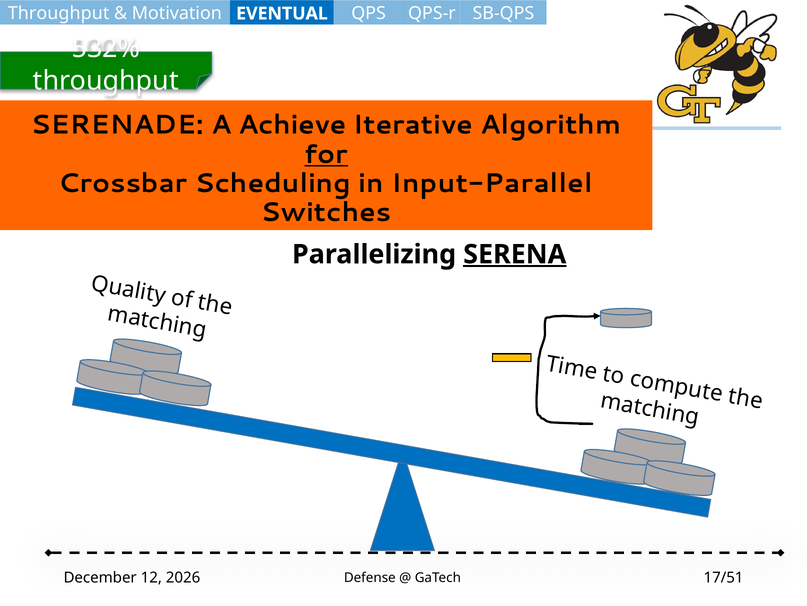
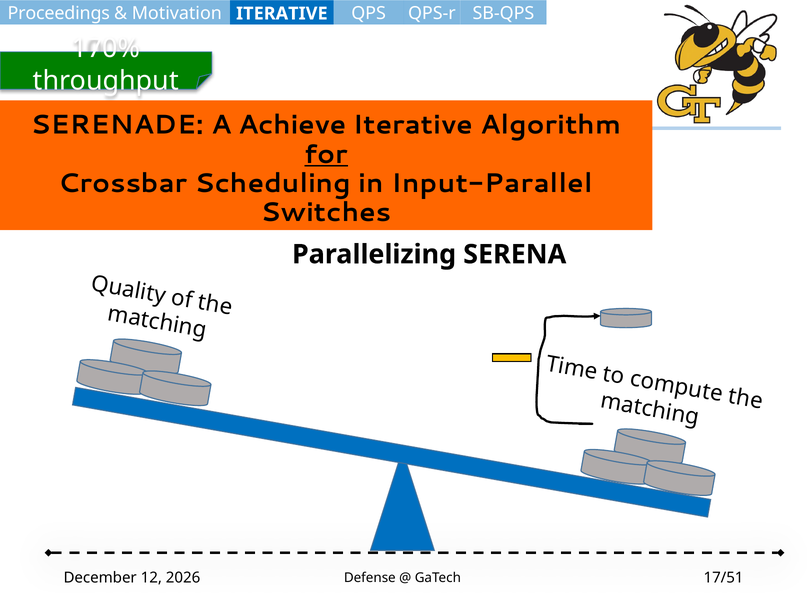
Throughput at (59, 14): Throughput -> Proceedings
Motivation EVENTUAL: EVENTUAL -> ITERATIVE
532%: 532% -> 170%
SERENA underline: present -> none
